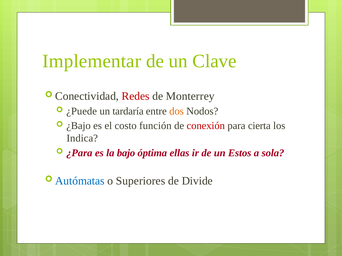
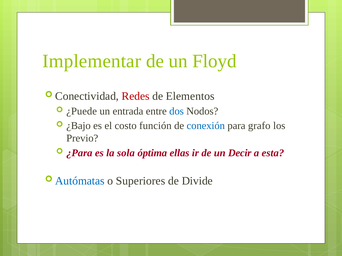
Clave: Clave -> Floyd
Monterrey: Monterrey -> Elementos
tardaría: tardaría -> entrada
dos colour: orange -> blue
conexión colour: red -> blue
cierta: cierta -> grafo
Indica: Indica -> Previo
bajo: bajo -> sola
Estos: Estos -> Decir
sola: sola -> esta
